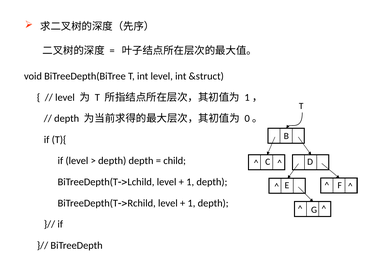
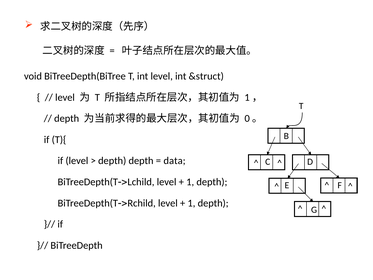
child: child -> data
